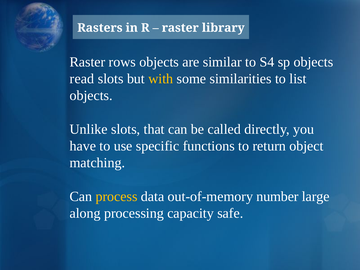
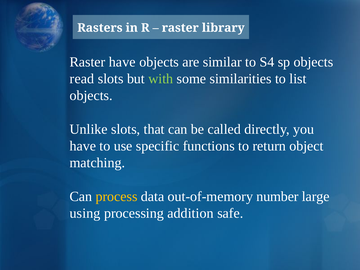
Raster rows: rows -> have
with colour: yellow -> light green
along: along -> using
capacity: capacity -> addition
